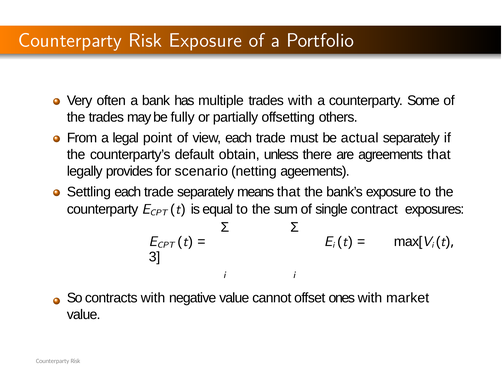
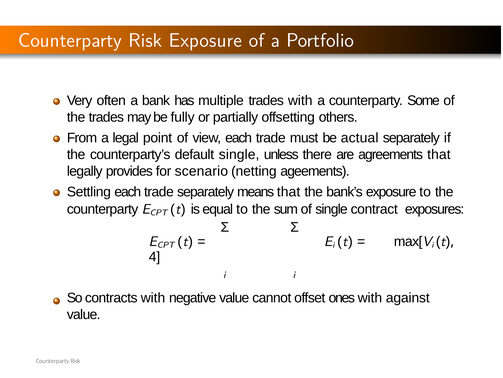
default obtain: obtain -> single
3: 3 -> 4
market: market -> against
